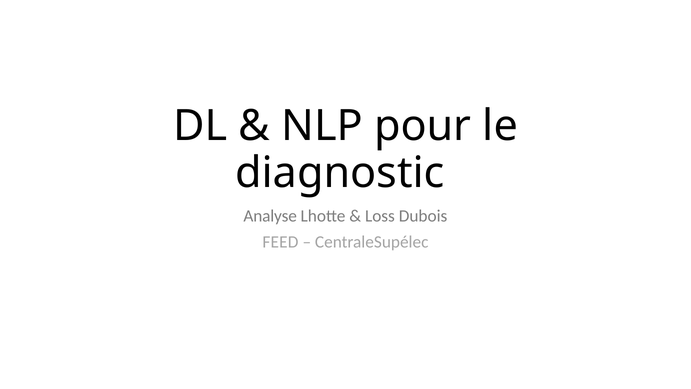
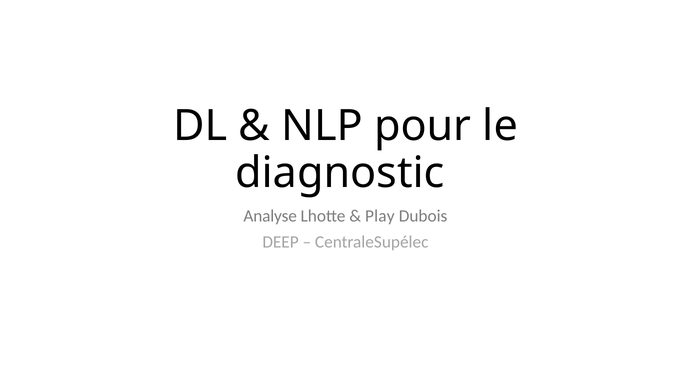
Loss: Loss -> Play
FEED: FEED -> DEEP
